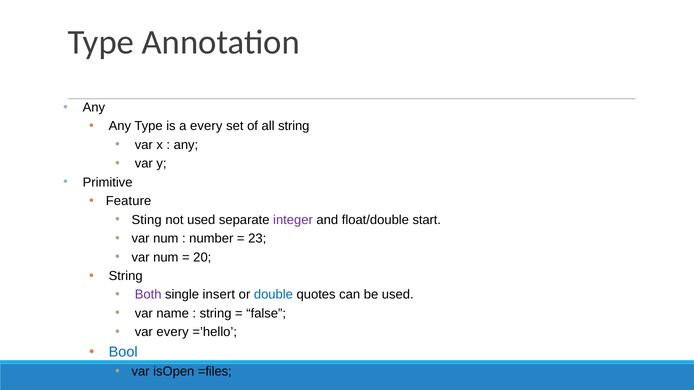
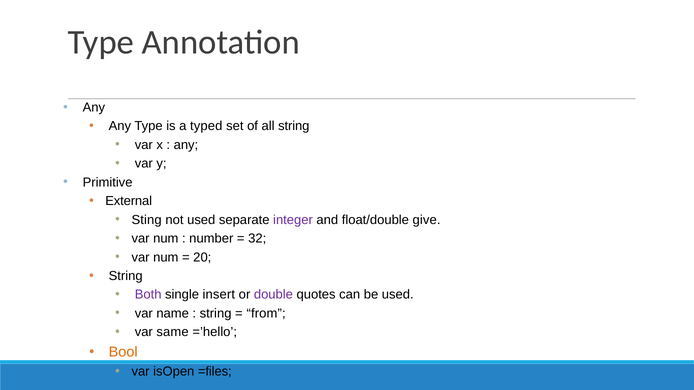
a every: every -> typed
Feature: Feature -> External
start: start -> give
23: 23 -> 32
double colour: blue -> purple
false: false -> from
var every: every -> same
Bool colour: blue -> orange
